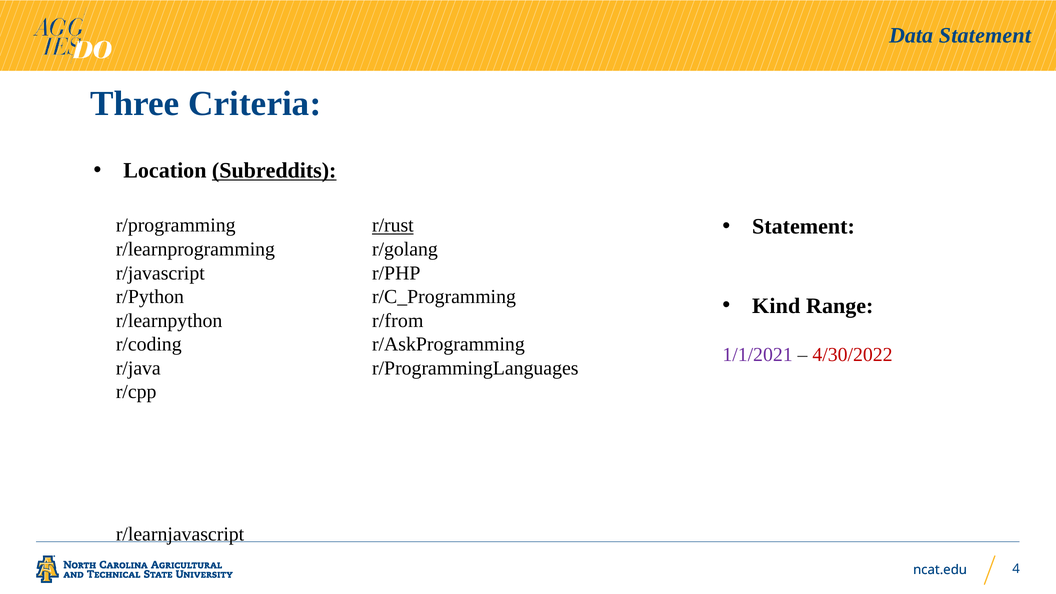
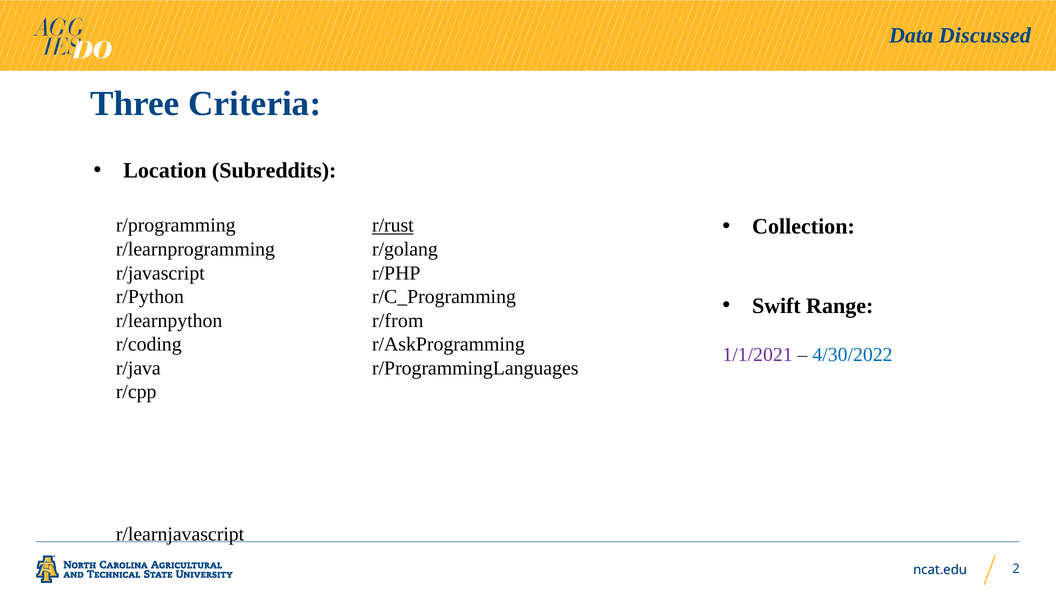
Data Statement: Statement -> Discussed
Subreddits underline: present -> none
Statement at (803, 227): Statement -> Collection
Kind: Kind -> Swift
4/30/2022 colour: red -> blue
4: 4 -> 2
